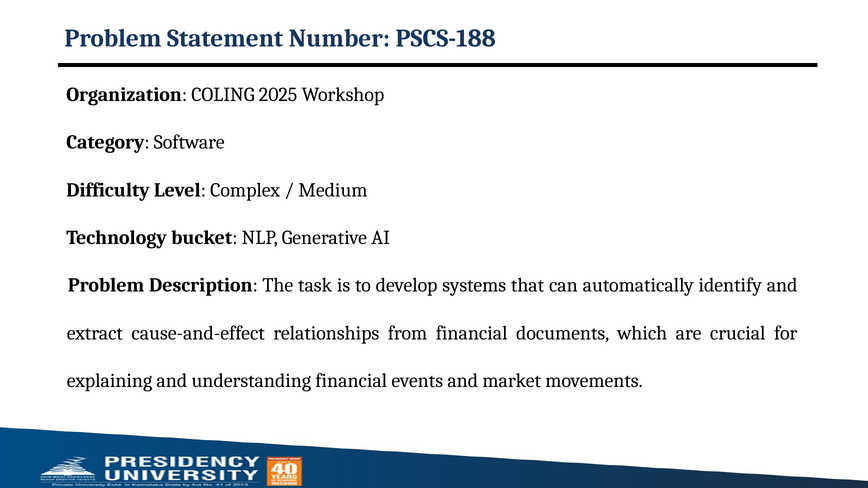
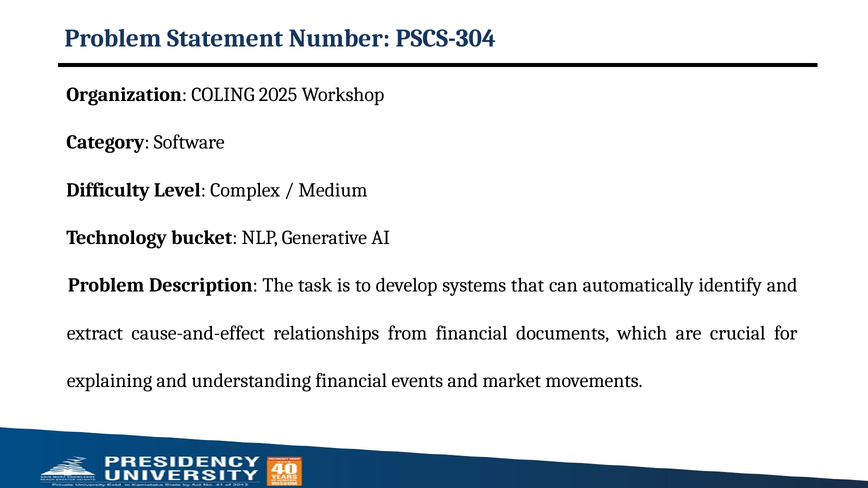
PSCS-188: PSCS-188 -> PSCS-304
